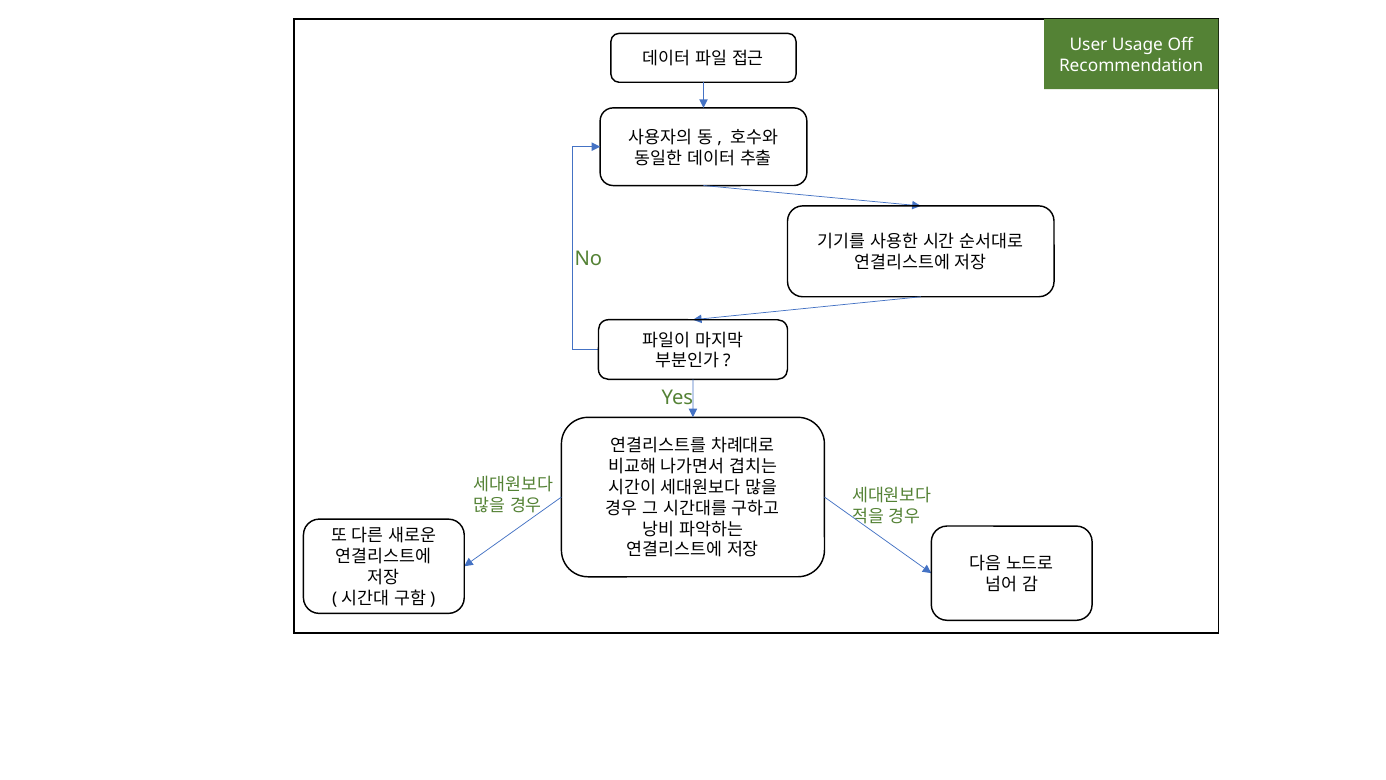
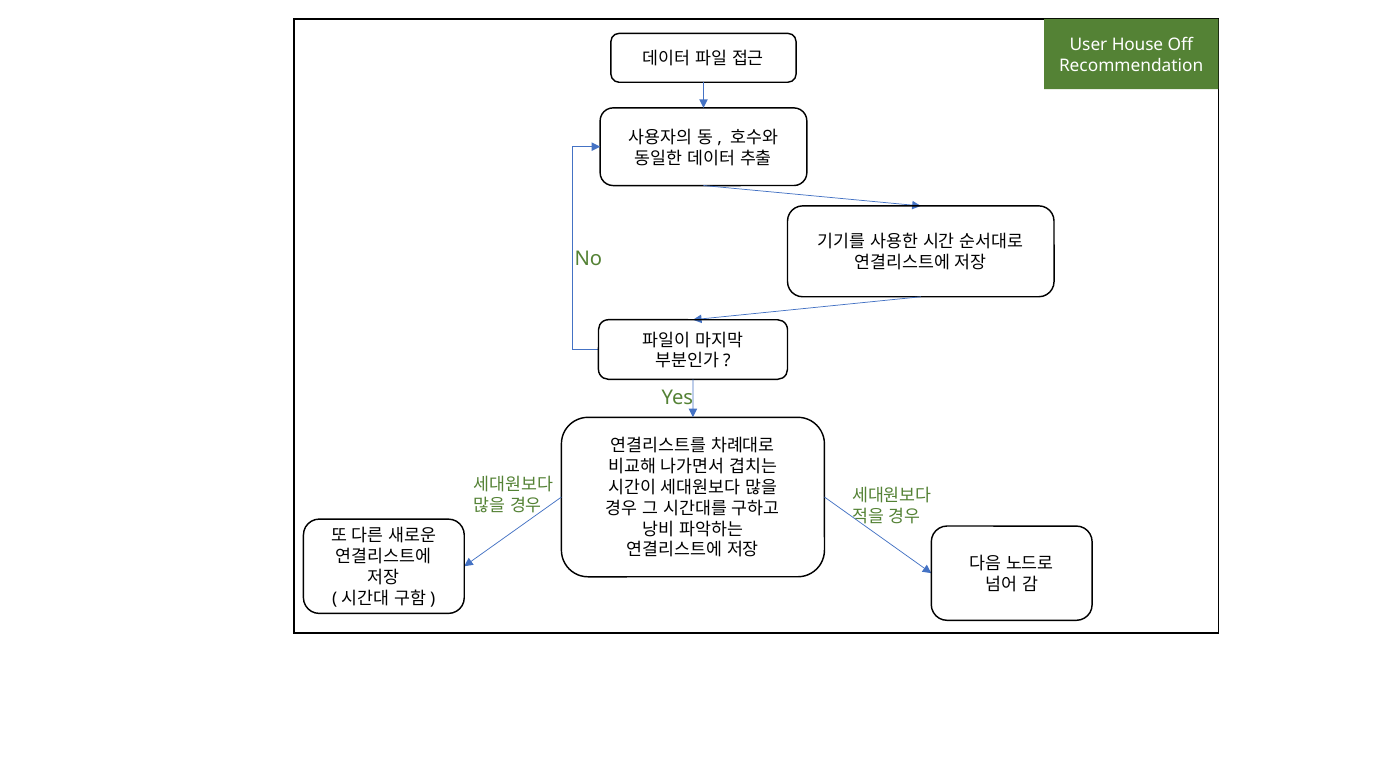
Usage: Usage -> House
